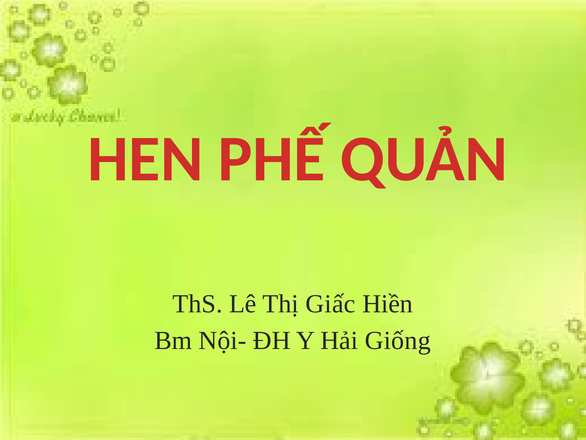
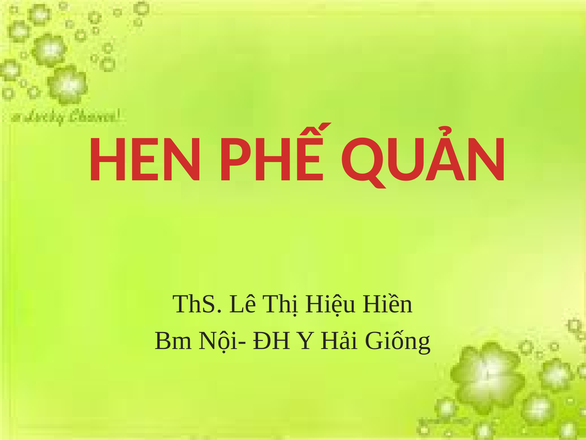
Giấc: Giấc -> Hiệu
